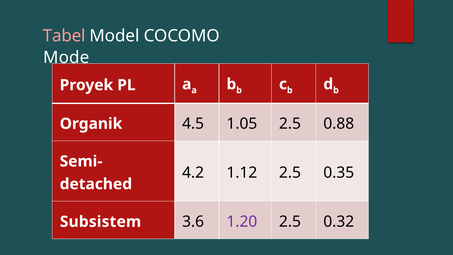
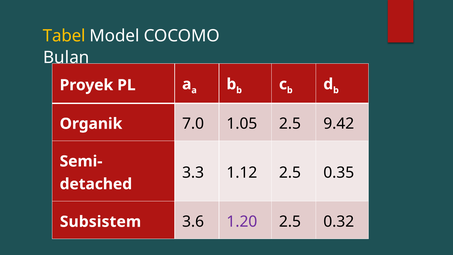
Tabel colour: pink -> yellow
Mode: Mode -> Bulan
4.5: 4.5 -> 7.0
0.88: 0.88 -> 9.42
4.2: 4.2 -> 3.3
